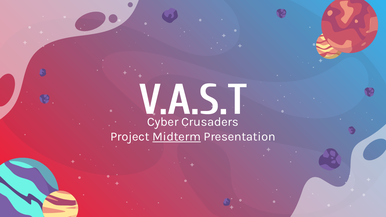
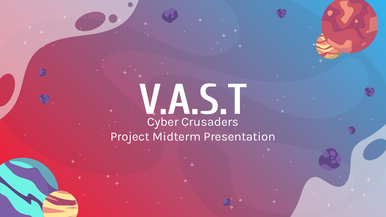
Midterm underline: present -> none
